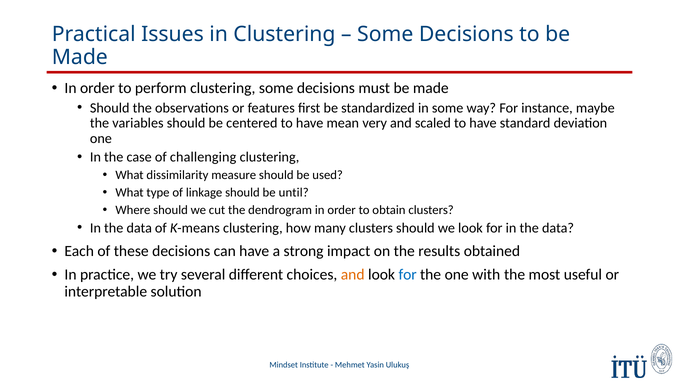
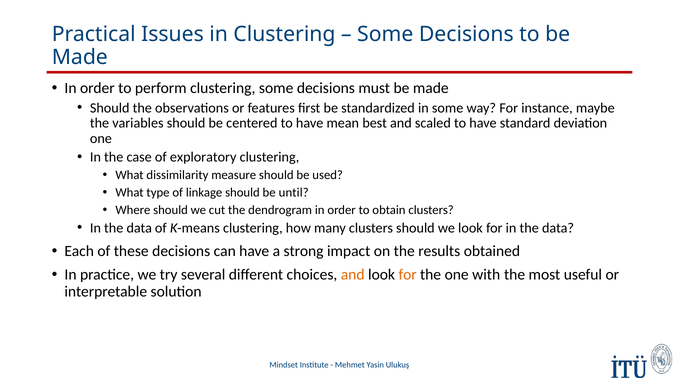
very: very -> best
challenging: challenging -> exploratory
for at (408, 275) colour: blue -> orange
